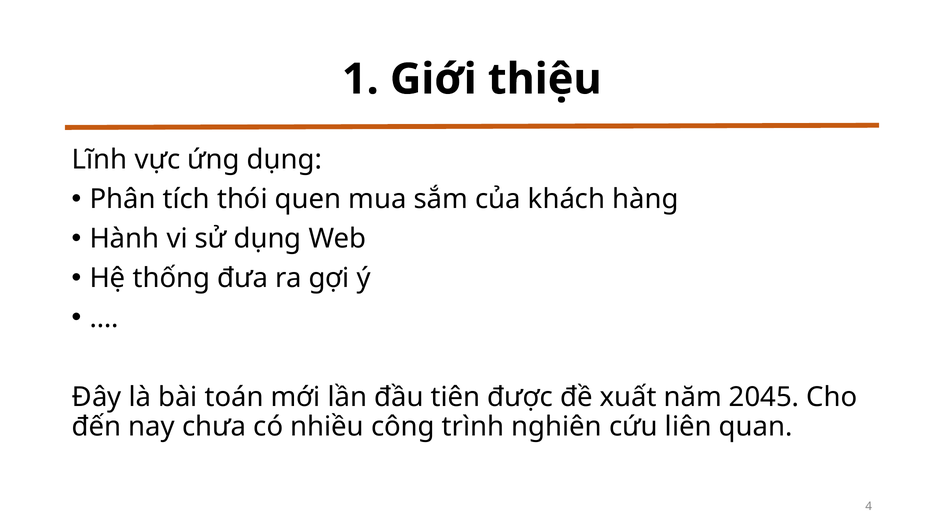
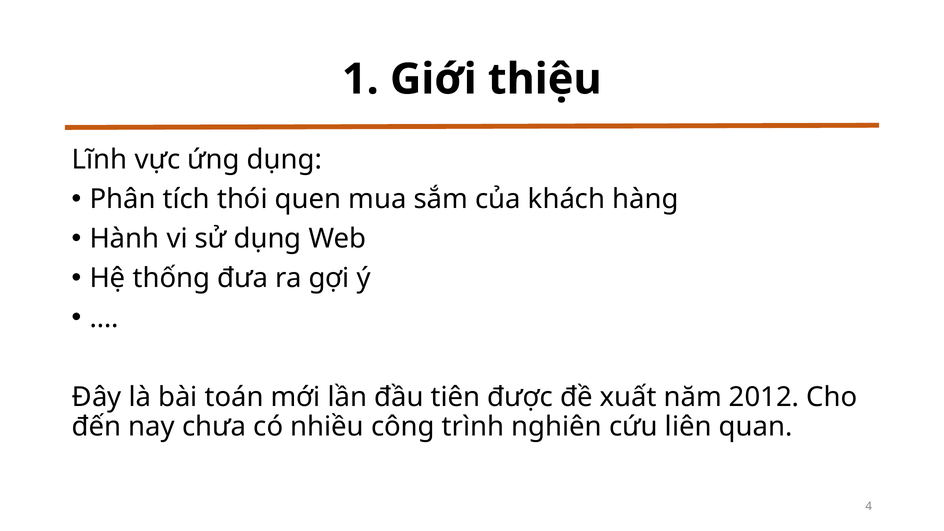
2045: 2045 -> 2012
